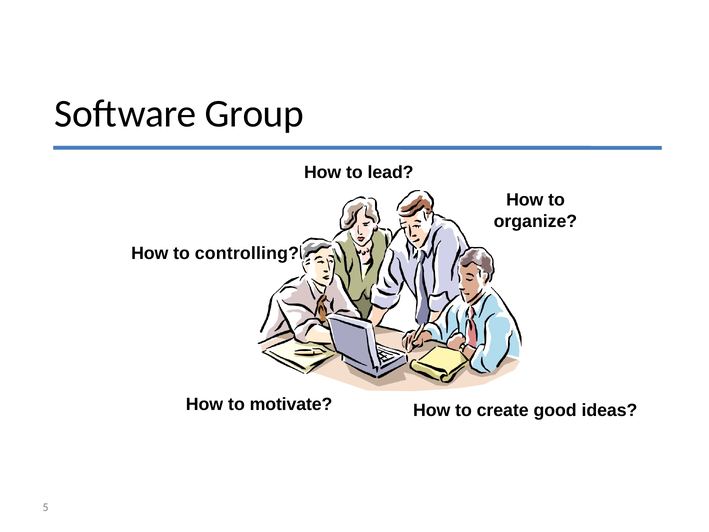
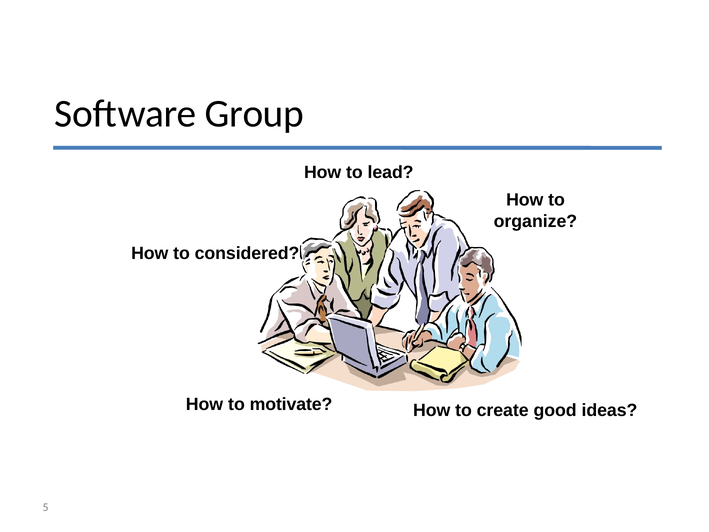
controlling: controlling -> considered
